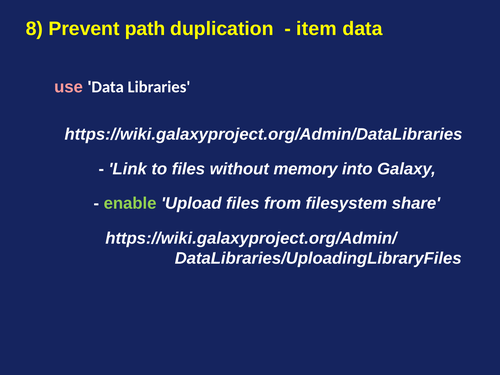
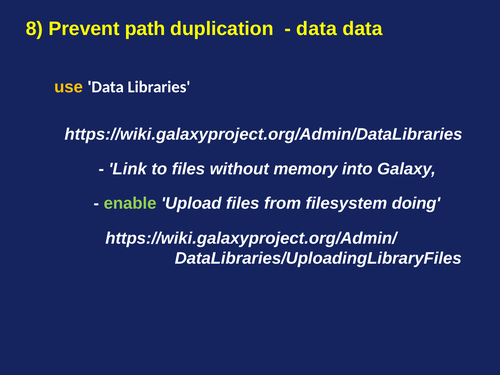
item at (317, 29): item -> data
use colour: pink -> yellow
share: share -> doing
